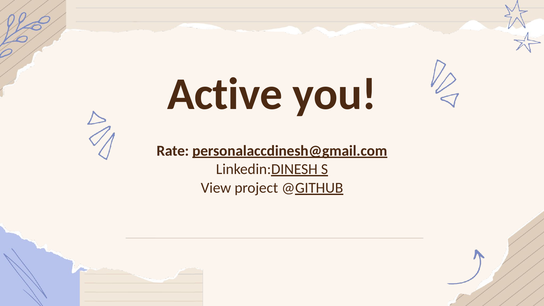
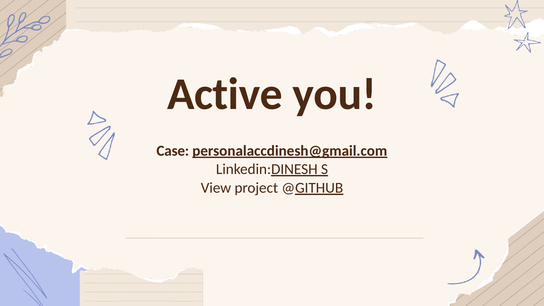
Rate: Rate -> Case
